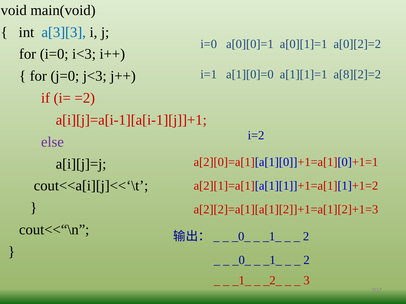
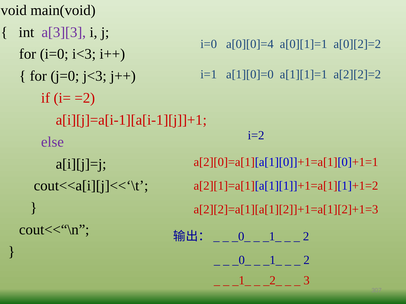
a[3][3 colour: blue -> purple
a[0][0]=1: a[0][0]=1 -> a[0][0]=4
a[8][2]=2: a[8][2]=2 -> a[2][2]=2
